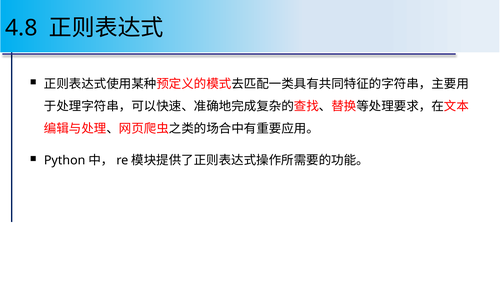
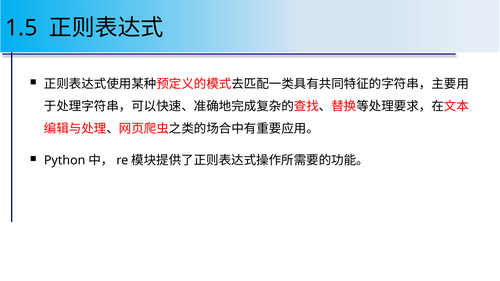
4.8: 4.8 -> 1.5
